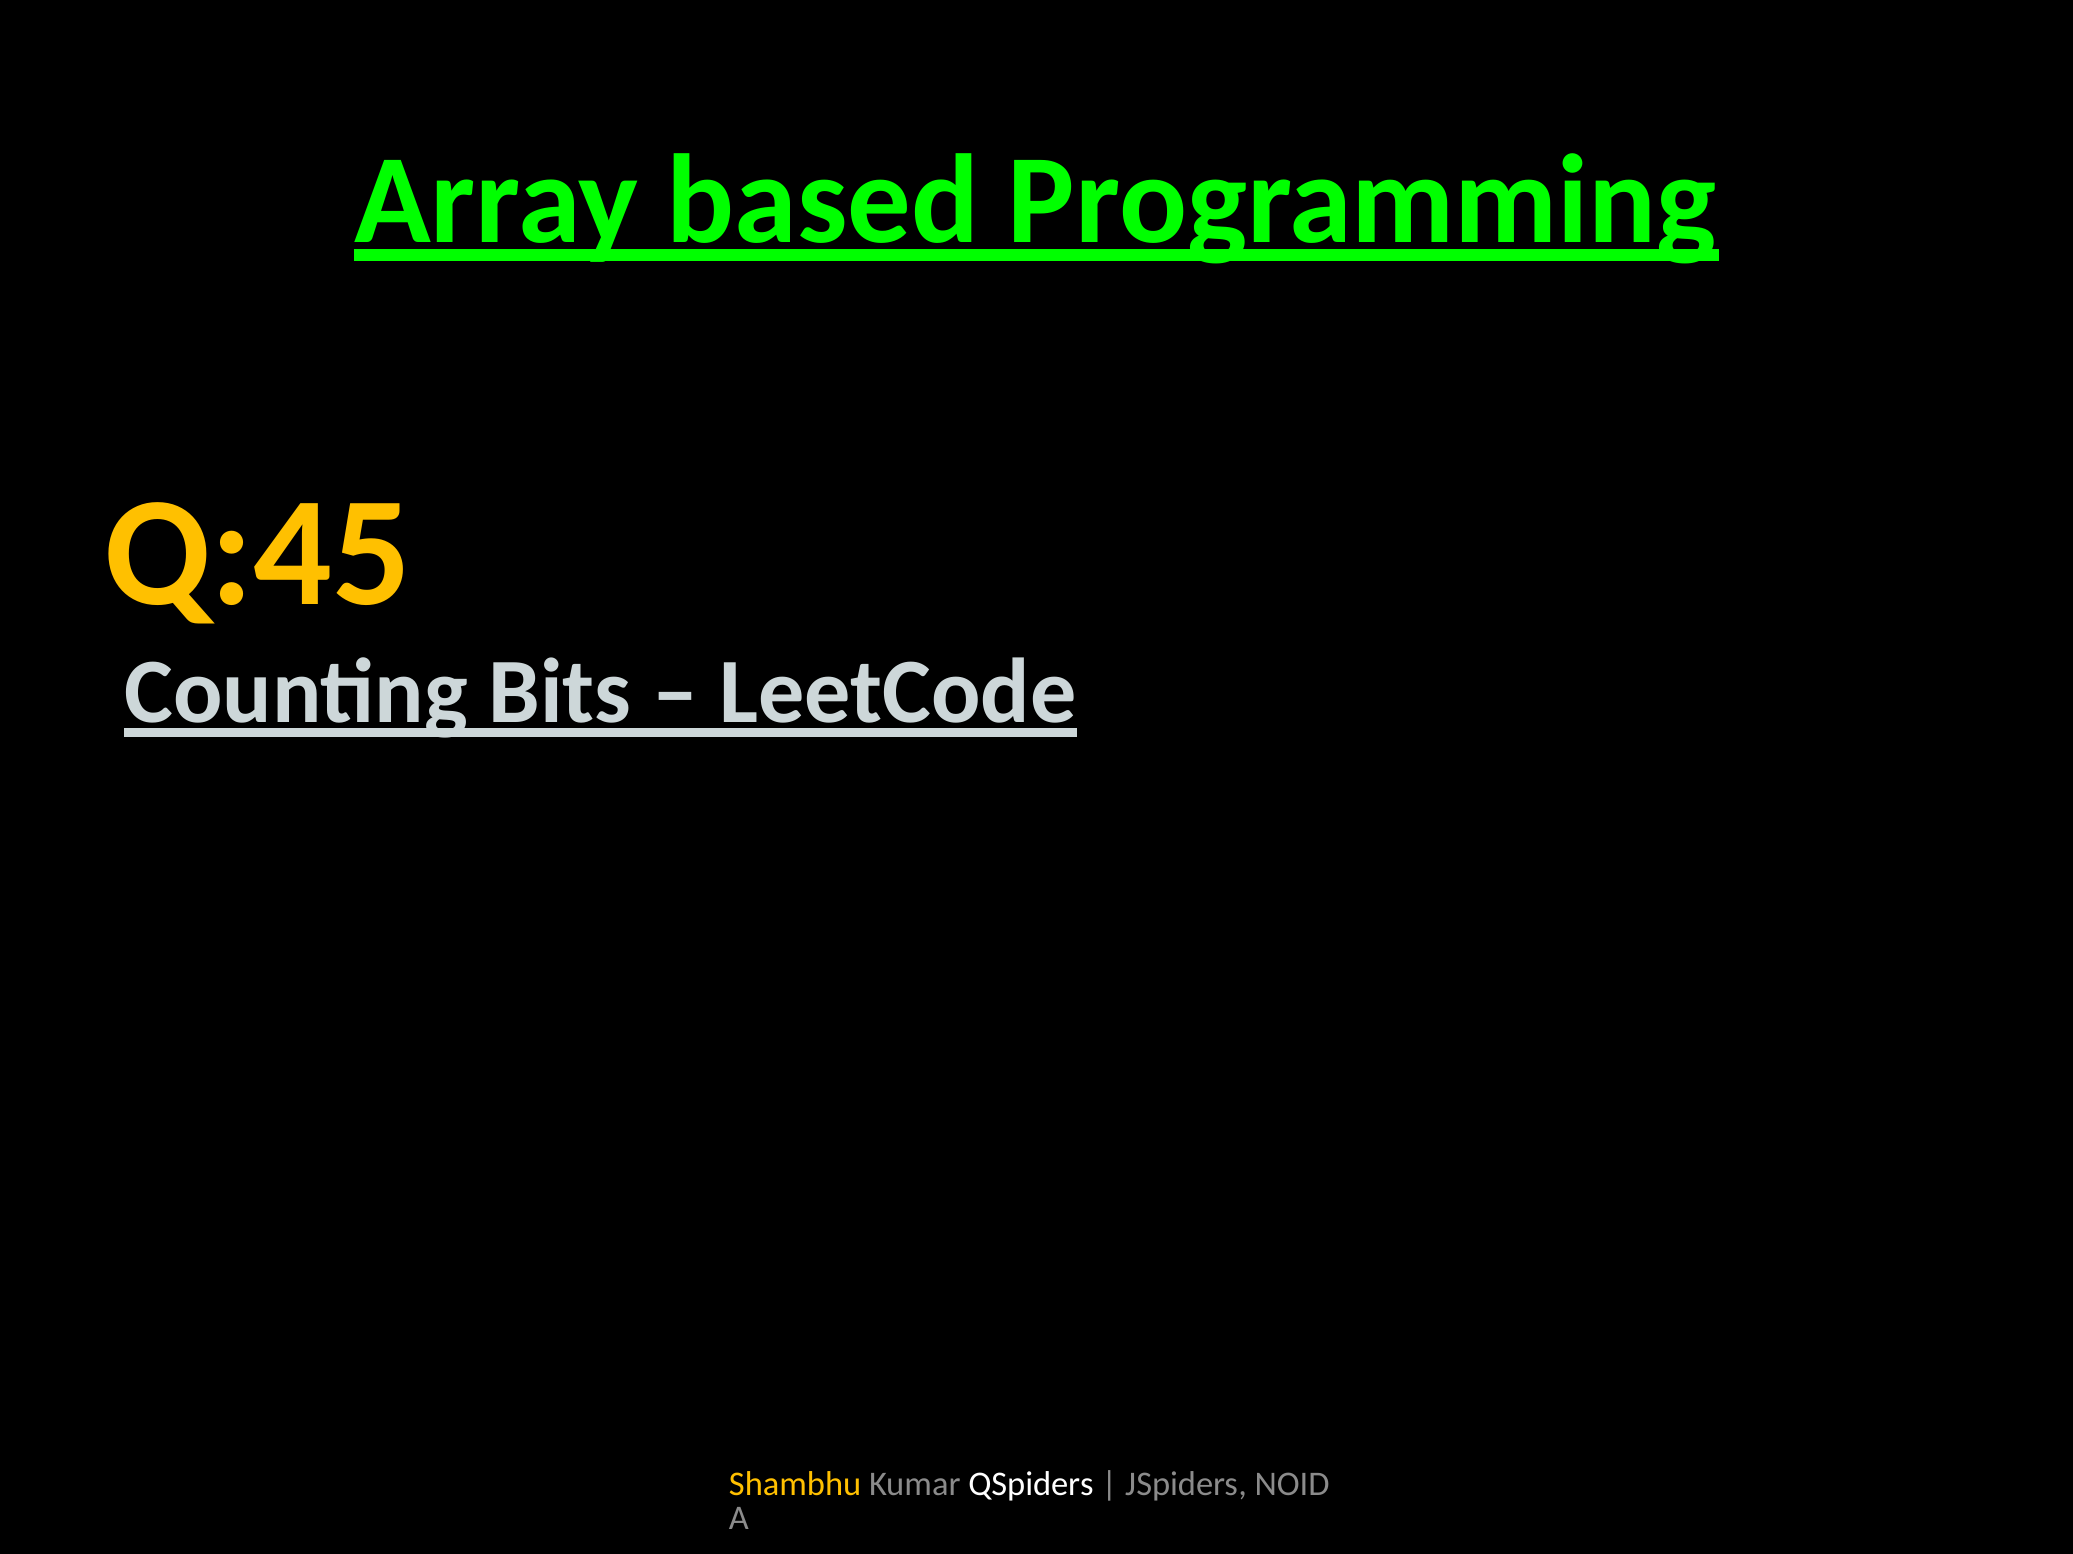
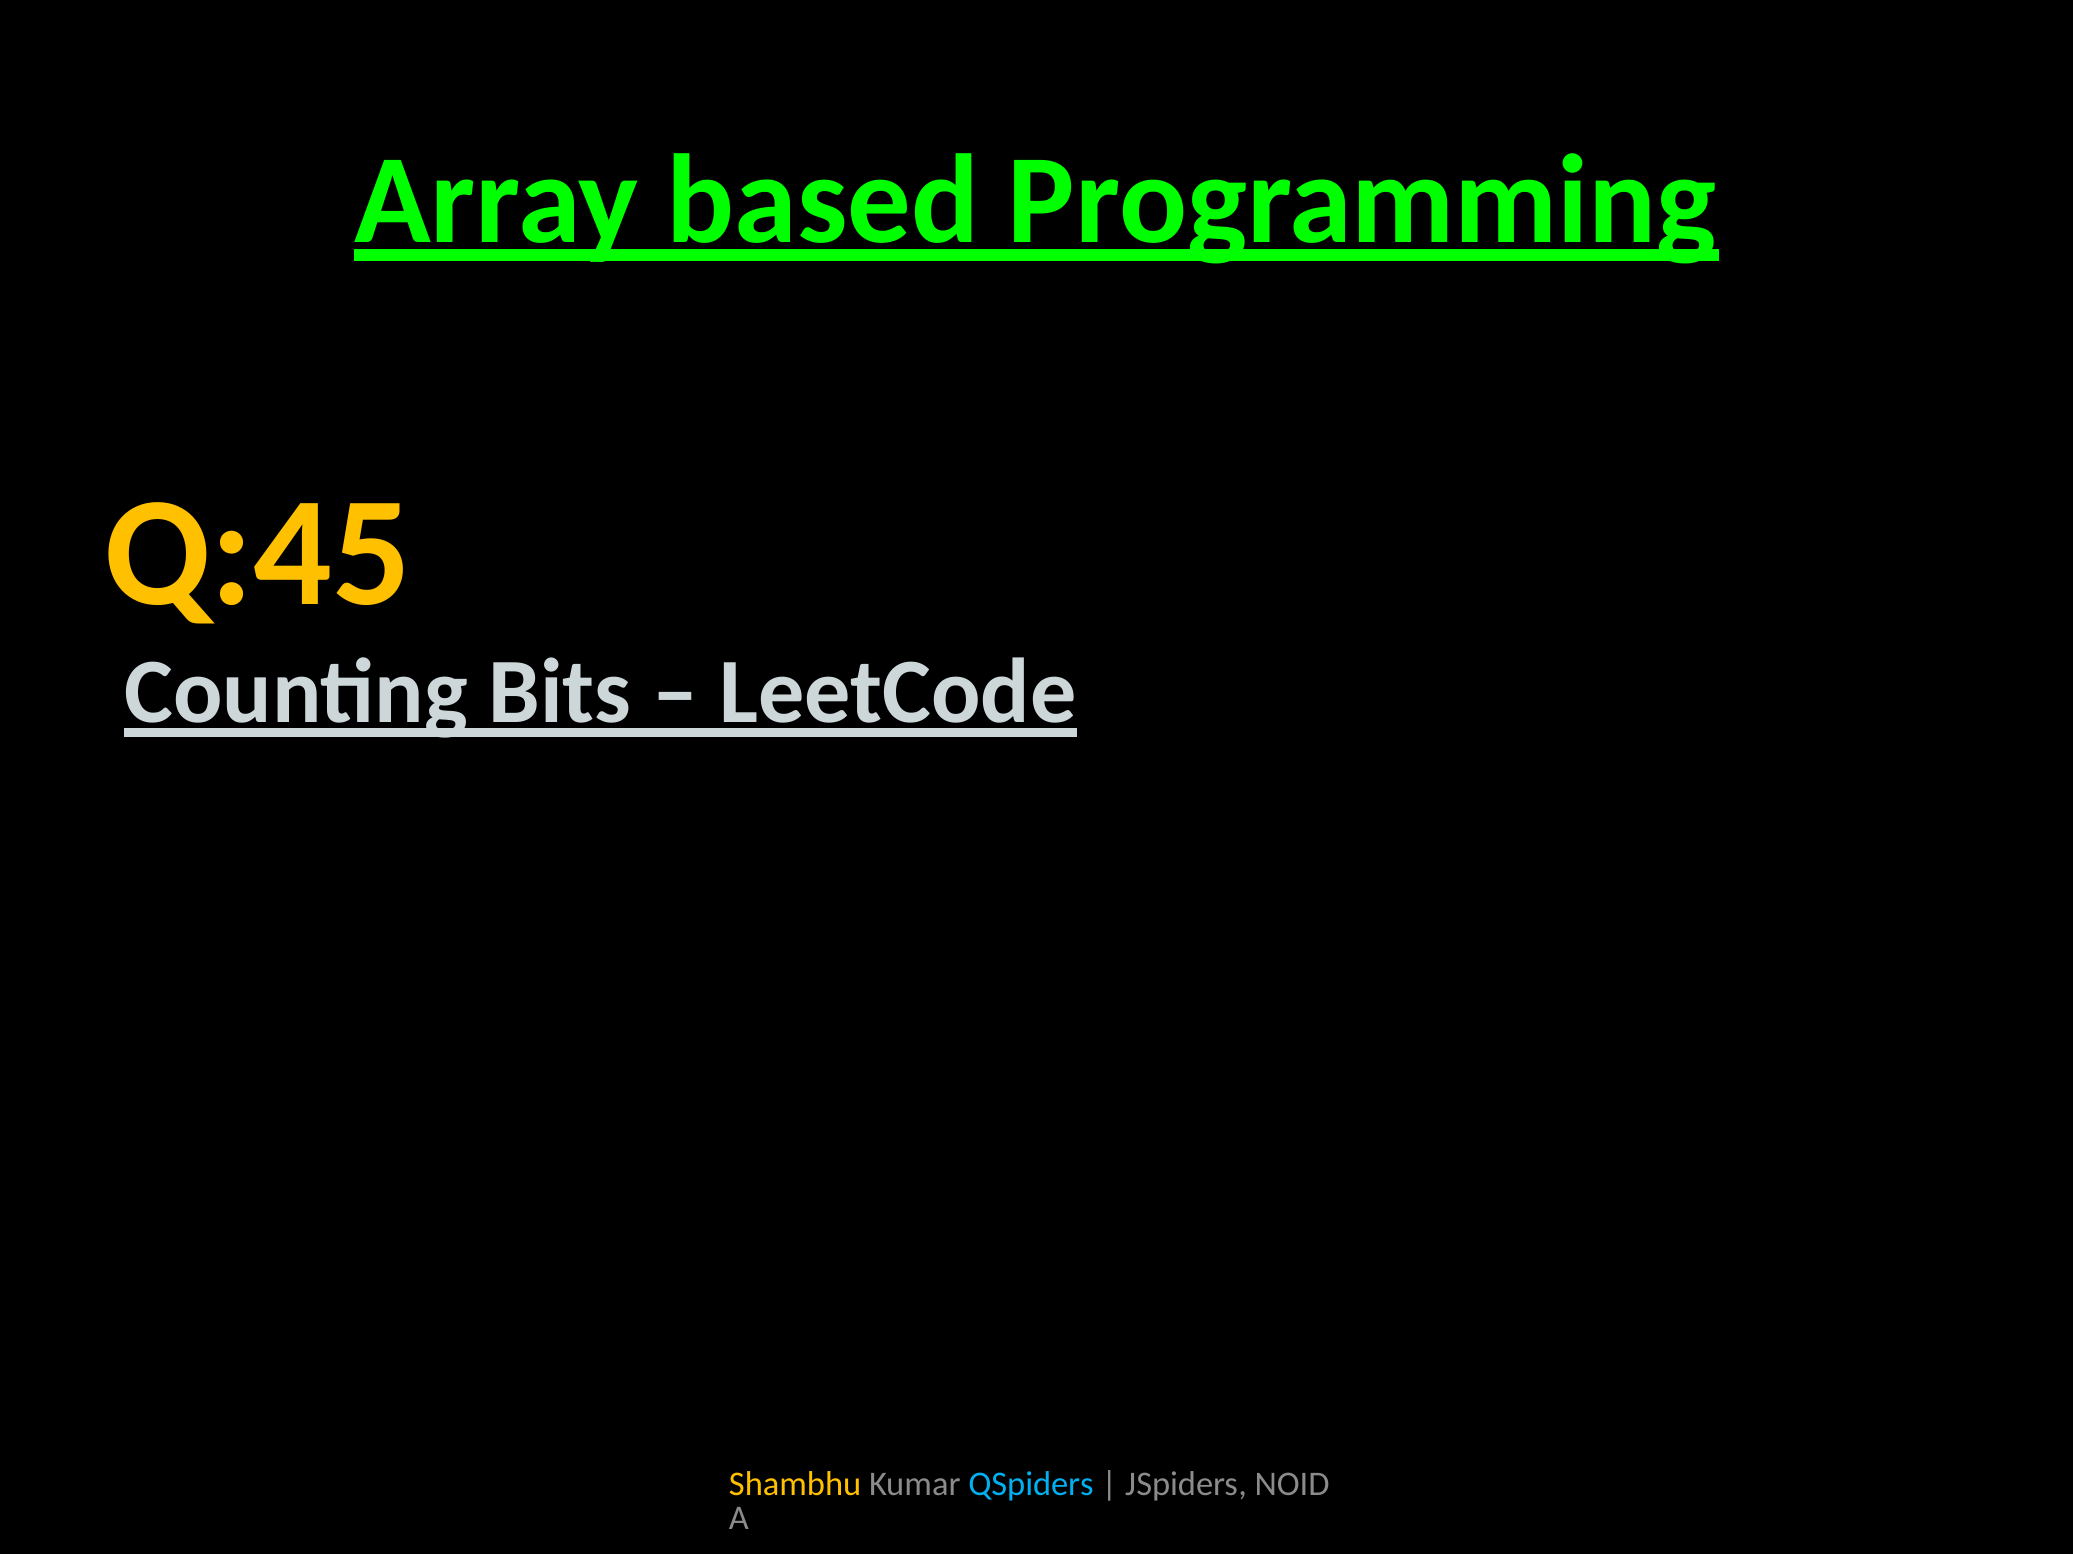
QSpiders colour: white -> light blue
